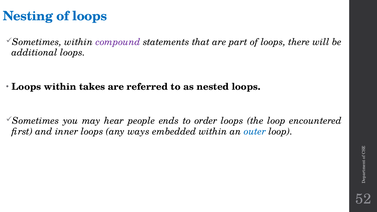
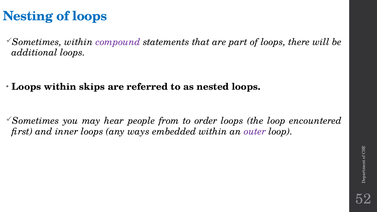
takes: takes -> skips
ends: ends -> from
outer colour: blue -> purple
